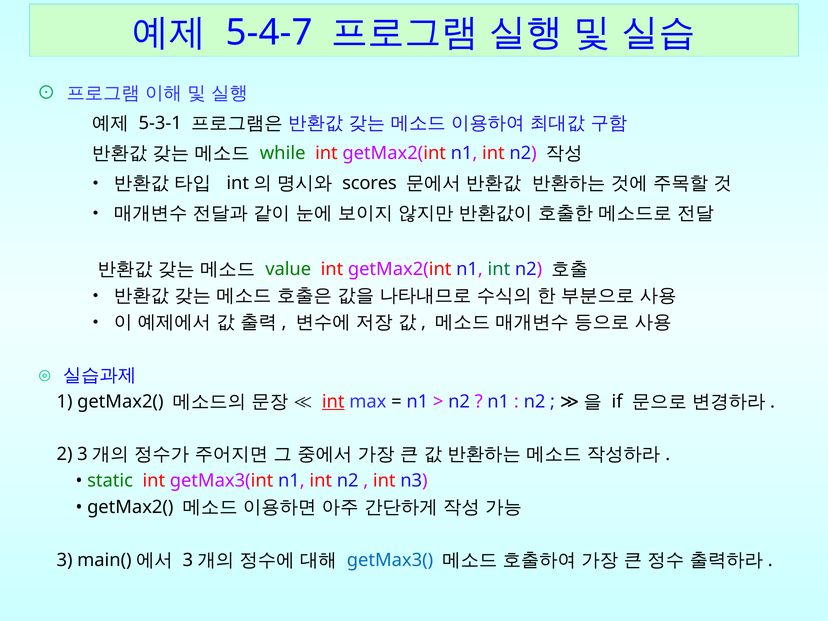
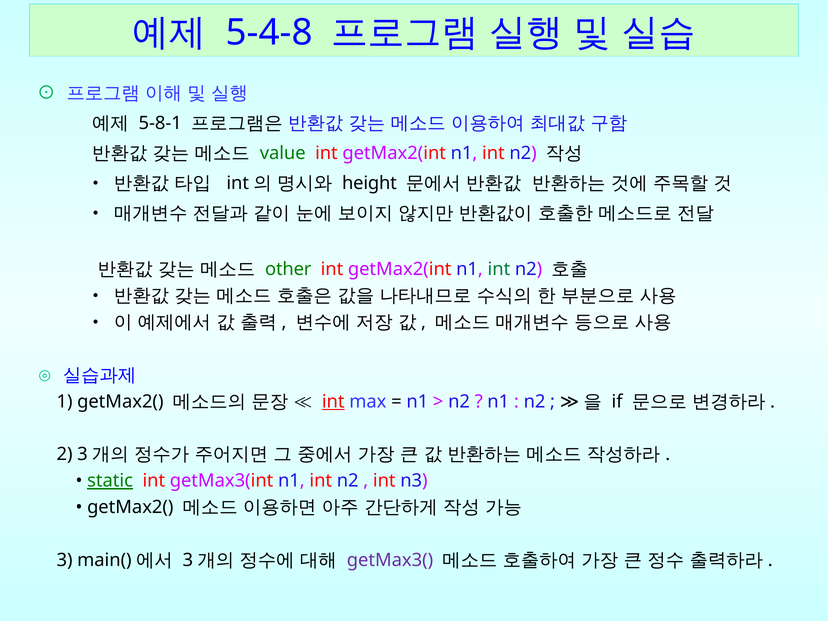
5-4-7: 5-4-7 -> 5-4-8
5-3-1: 5-3-1 -> 5-8-1
while: while -> value
scores: scores -> height
value: value -> other
static underline: none -> present
getMax3( colour: blue -> purple
